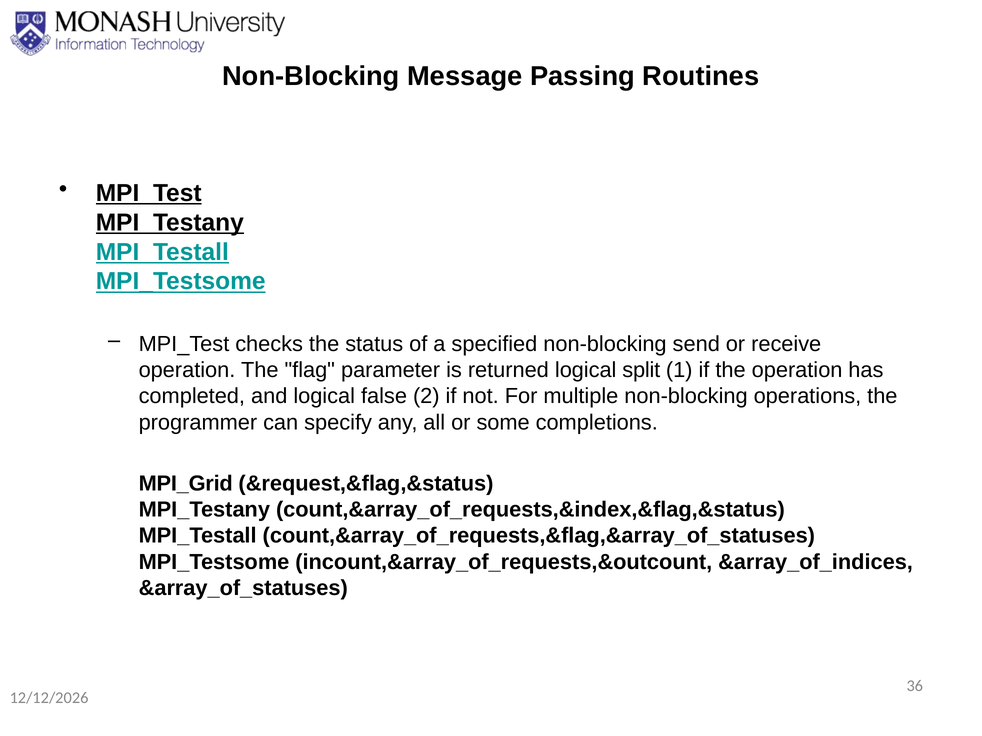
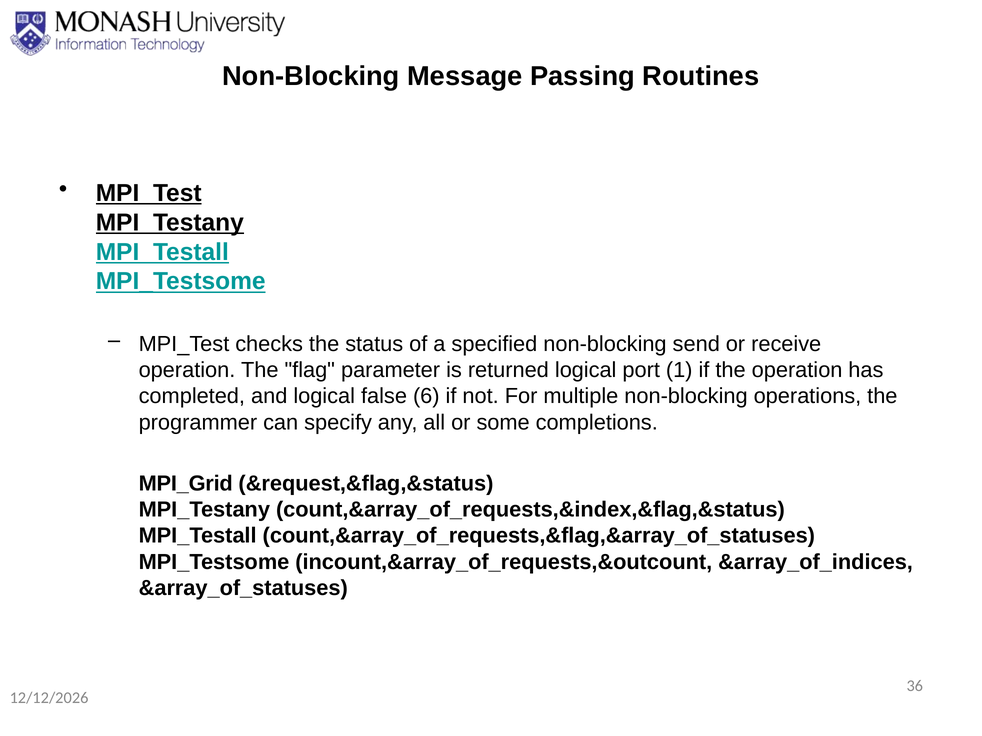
split: split -> port
2: 2 -> 6
